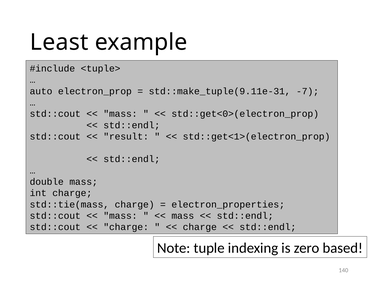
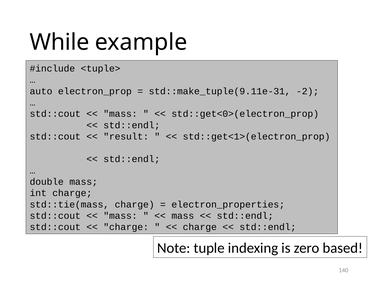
Least: Least -> While
-7: -7 -> -2
